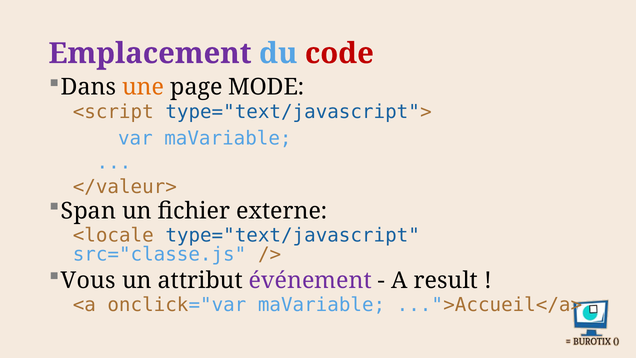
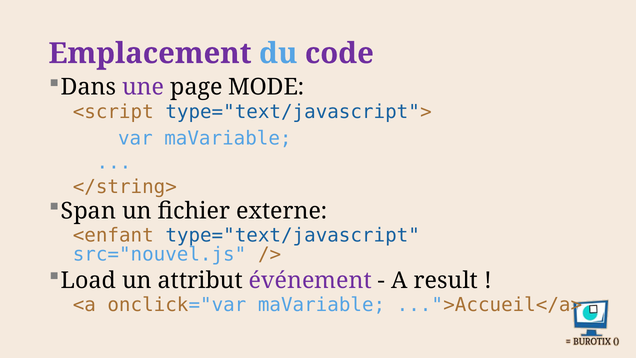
code colour: red -> purple
une colour: orange -> purple
</valeur>: </valeur> -> </string>
<locale: <locale -> <enfant
src="classe.js: src="classe.js -> src="nouvel.js
Vous: Vous -> Load
